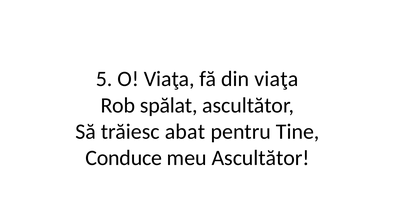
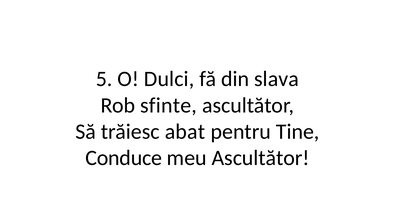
O Viaţa: Viaţa -> Dulci
din viaţa: viaţa -> slava
spălat: spălat -> sfinte
